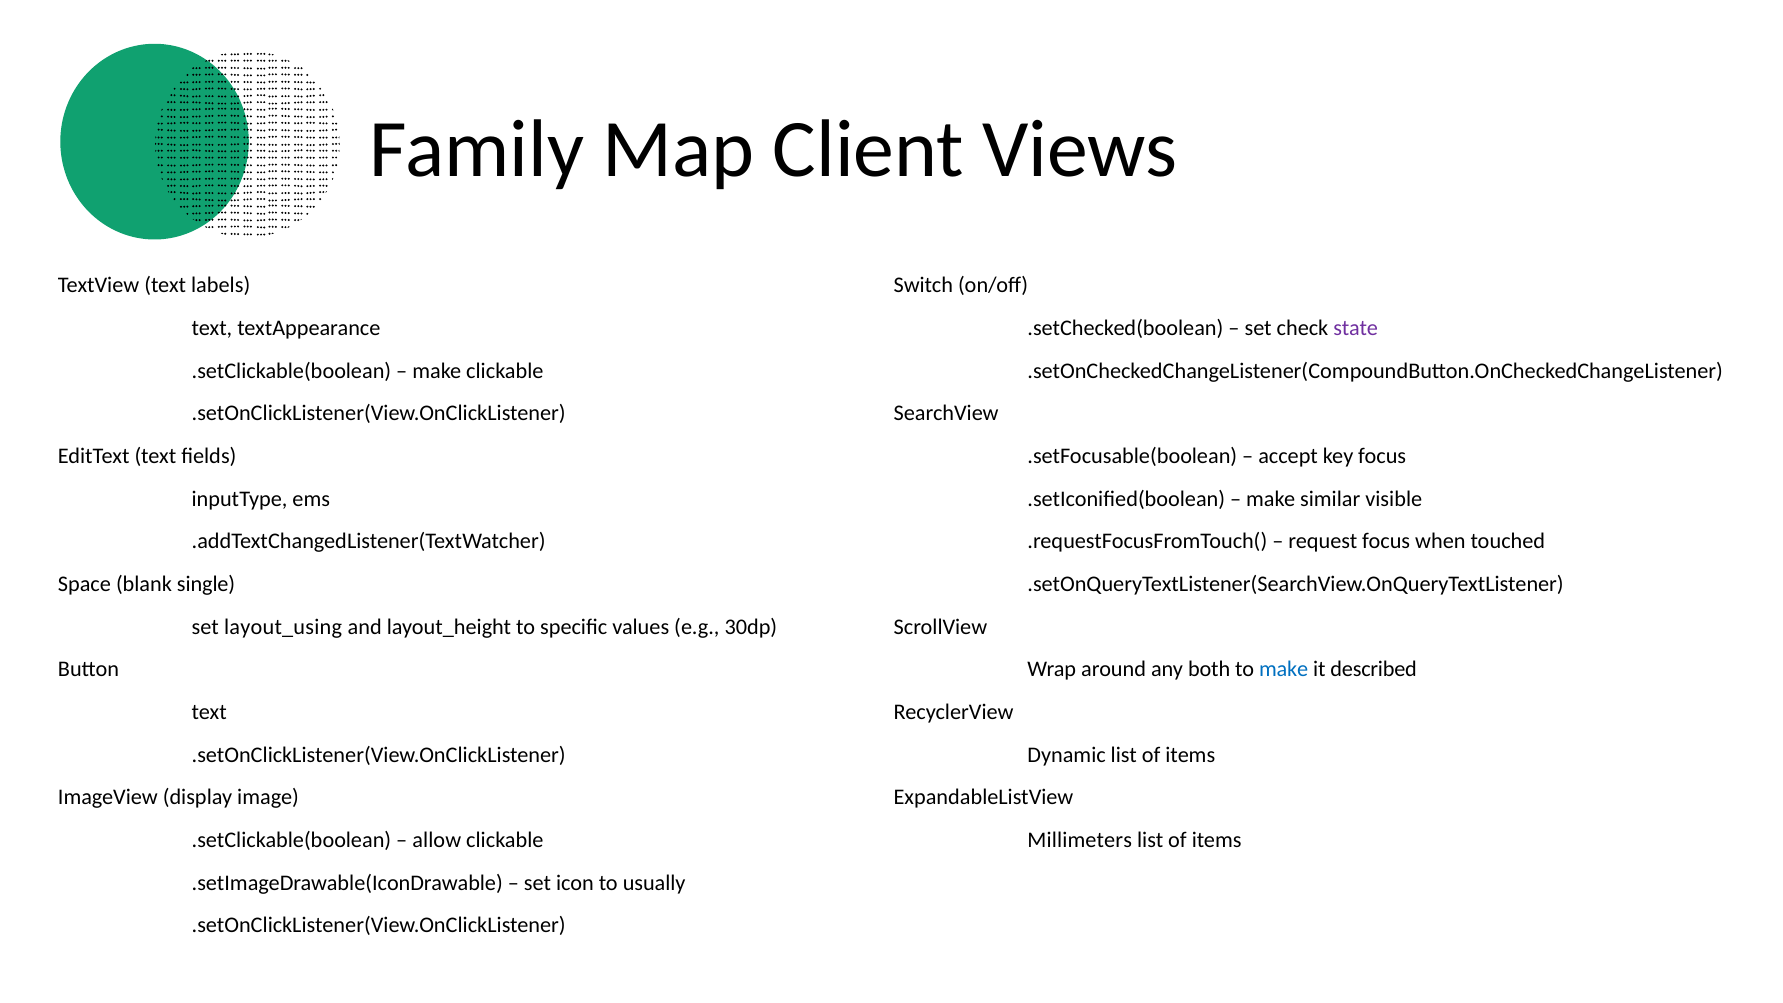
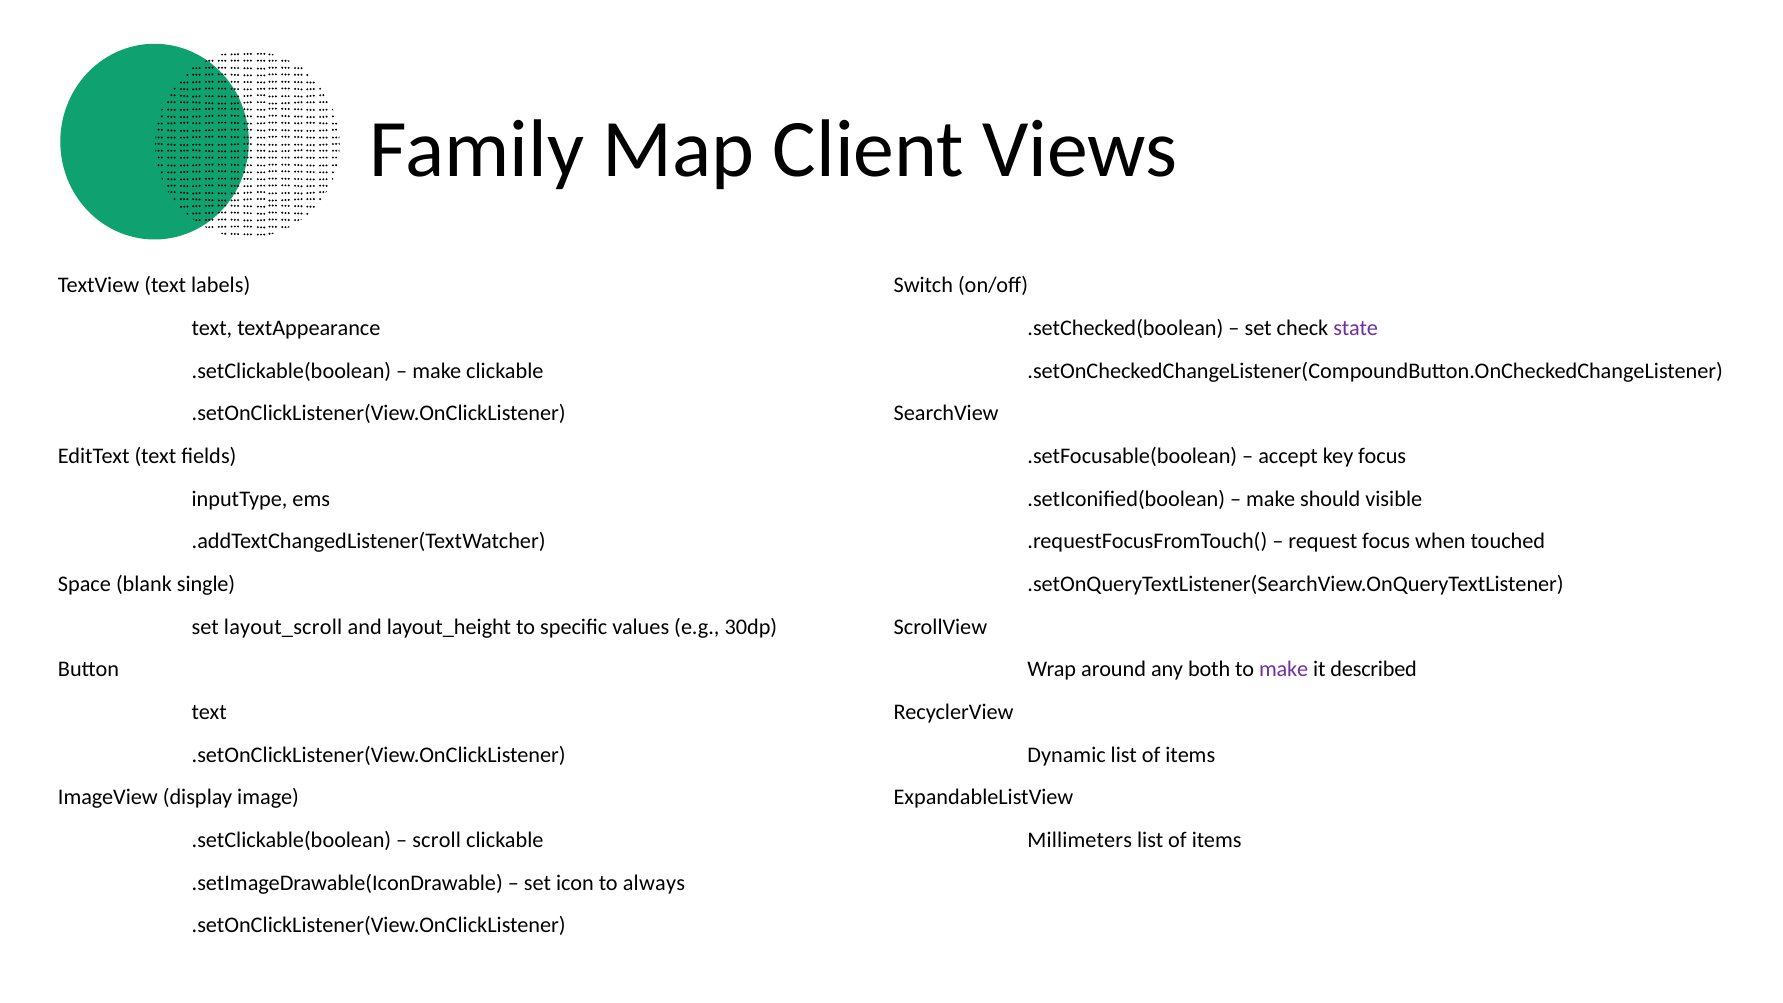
similar: similar -> should
layout_using: layout_using -> layout_scroll
make at (1284, 669) colour: blue -> purple
allow: allow -> scroll
usually: usually -> always
